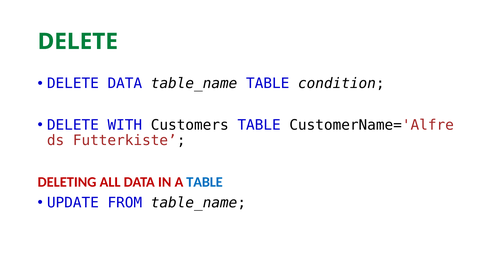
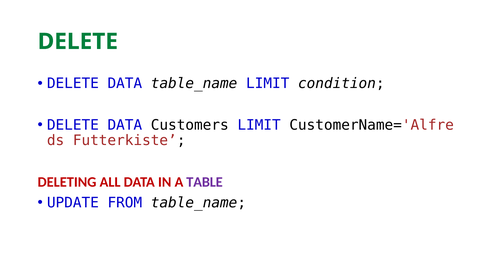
table_name TABLE: TABLE -> LIMIT
WITH at (125, 125): WITH -> DATA
Customers TABLE: TABLE -> LIMIT
TABLE at (205, 182) colour: blue -> purple
